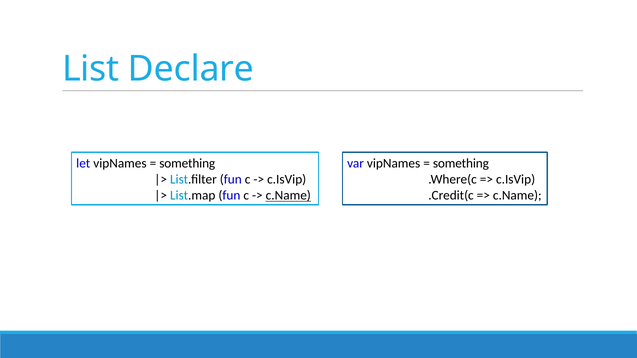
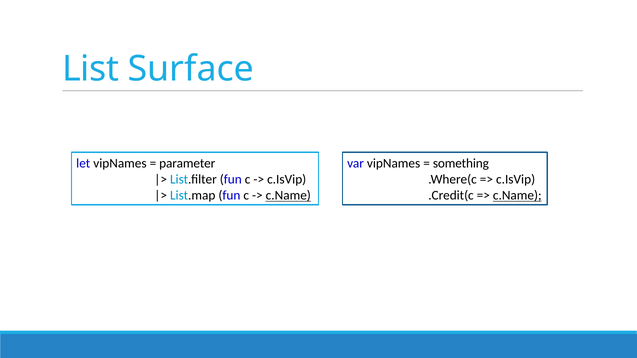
Declare: Declare -> Surface
something at (187, 164): something -> parameter
c.Name at (517, 196) underline: none -> present
